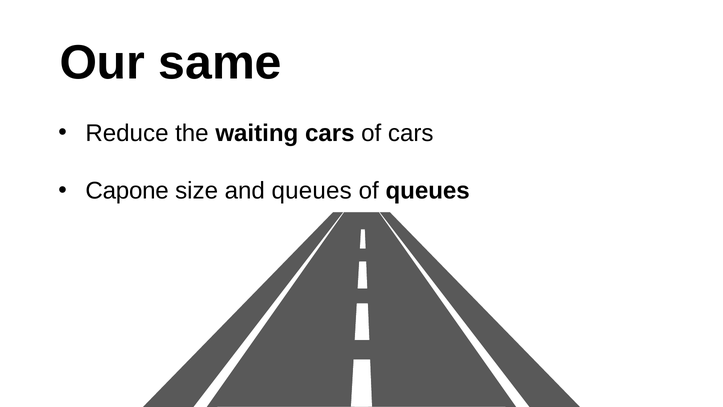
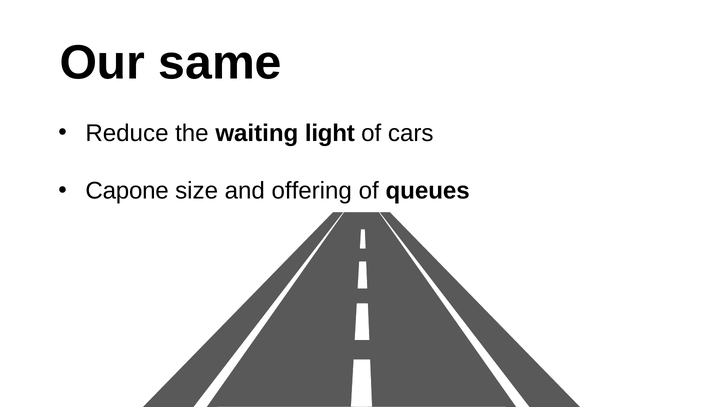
waiting cars: cars -> light
and queues: queues -> offering
